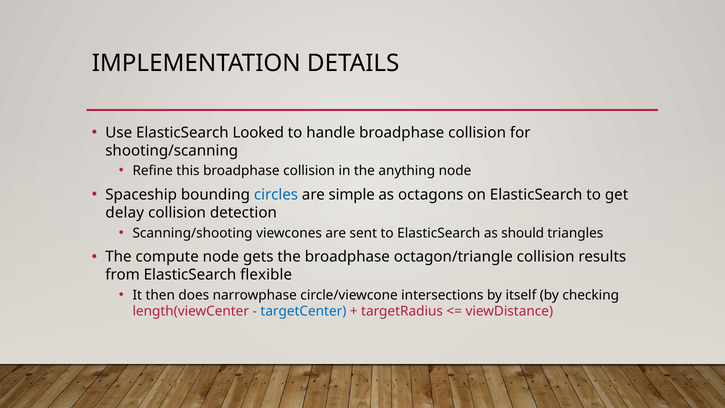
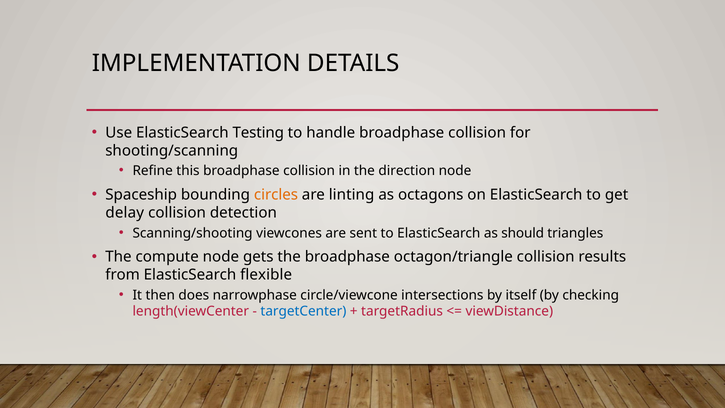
Looked: Looked -> Testing
anything: anything -> direction
circles colour: blue -> orange
simple: simple -> linting
